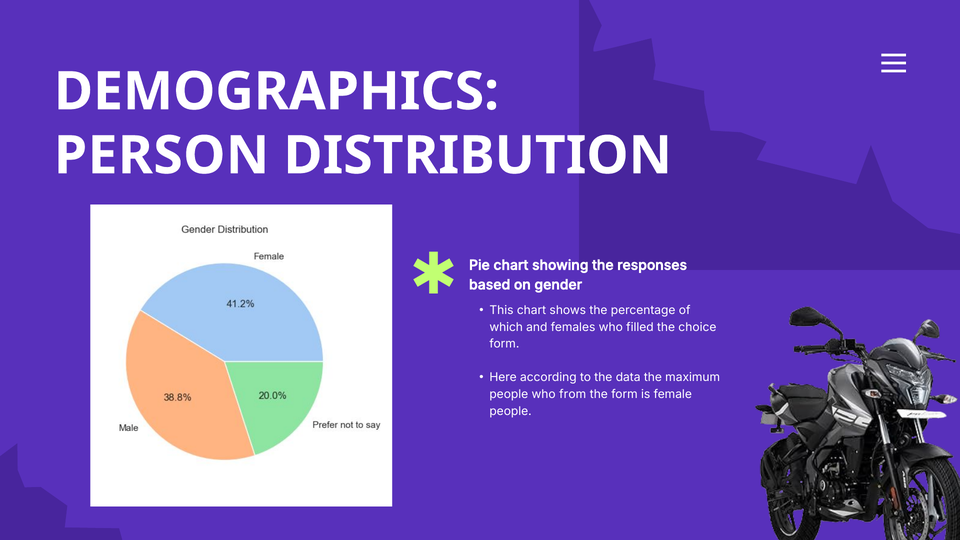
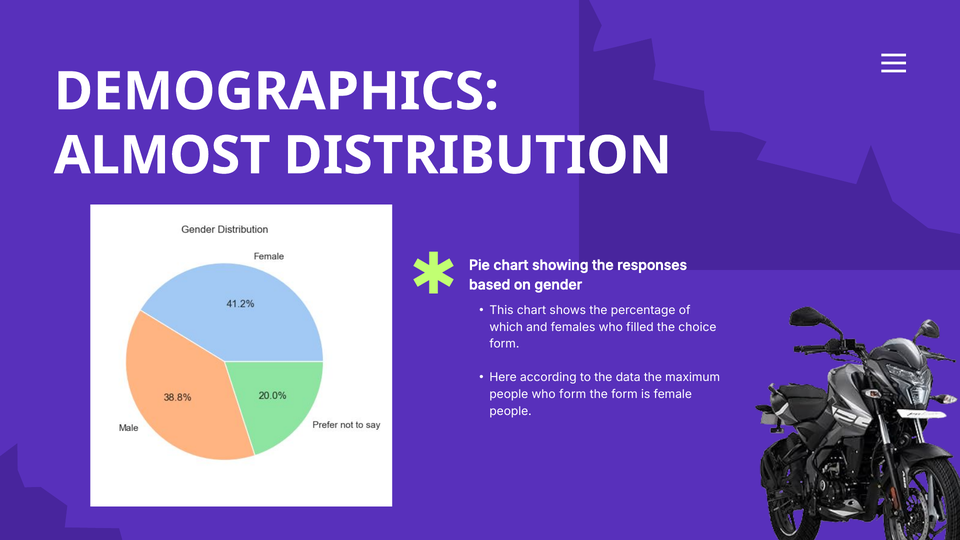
PERSON: PERSON -> ALMOST
who from: from -> form
